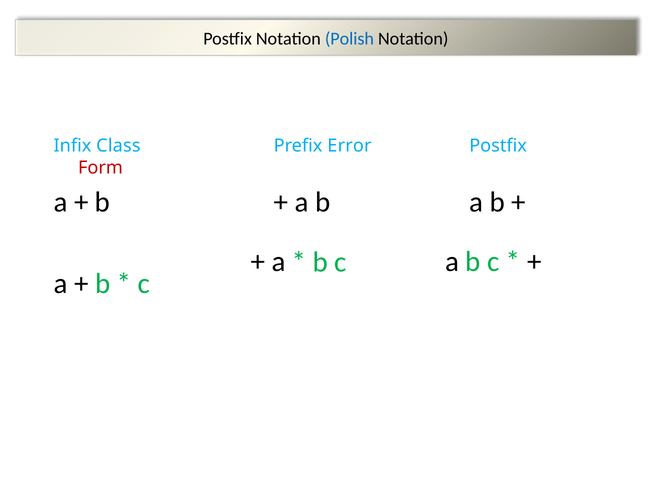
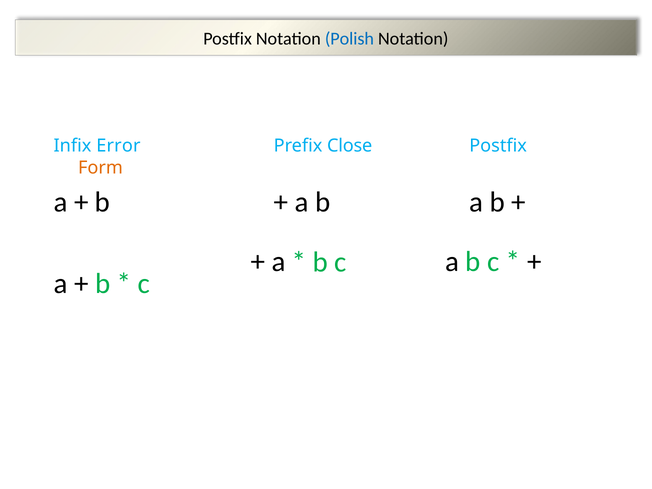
Class: Class -> Error
Error: Error -> Close
Form colour: red -> orange
